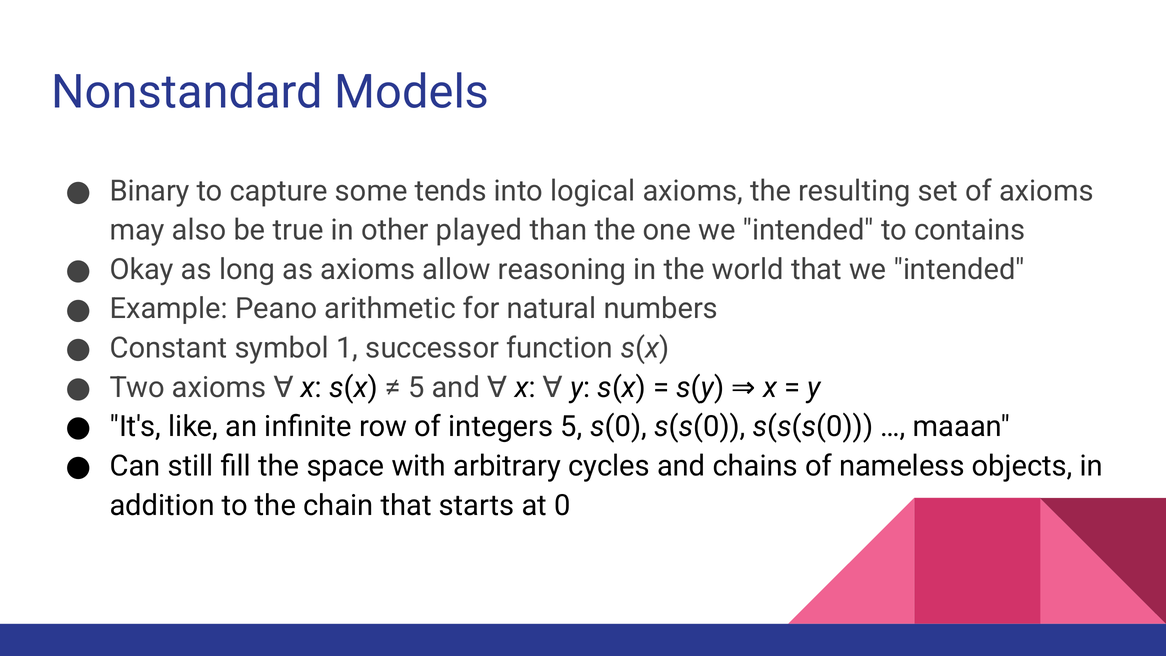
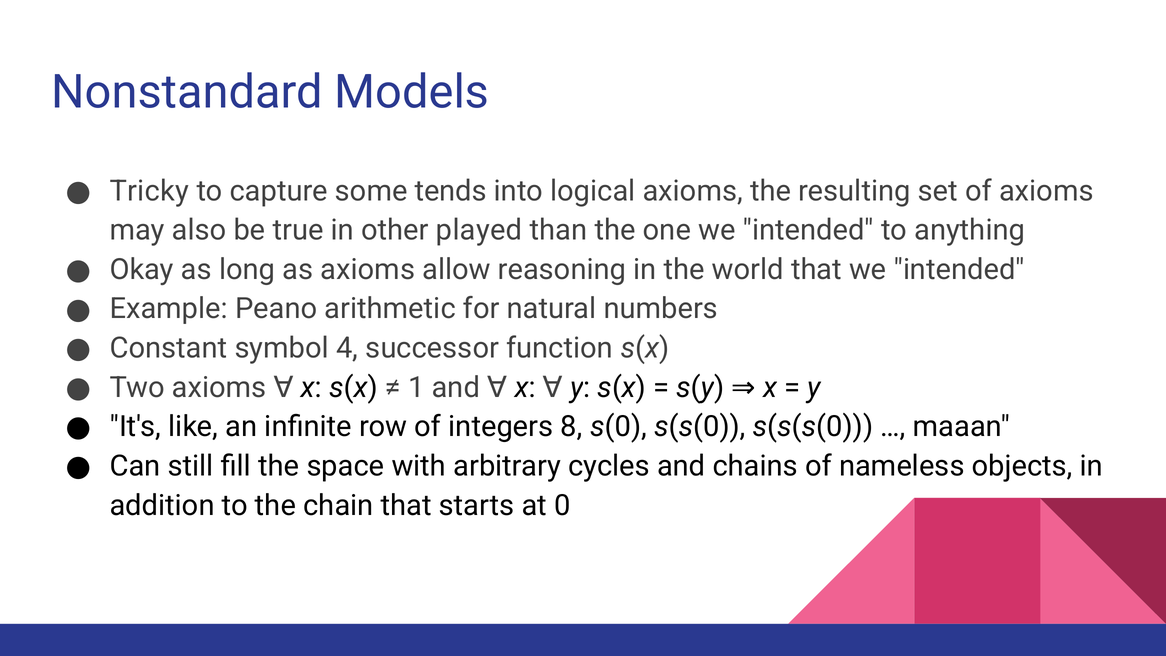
Binary: Binary -> Tricky
contains: contains -> anything
1: 1 -> 4
5 at (416, 387): 5 -> 1
integers 5: 5 -> 8
